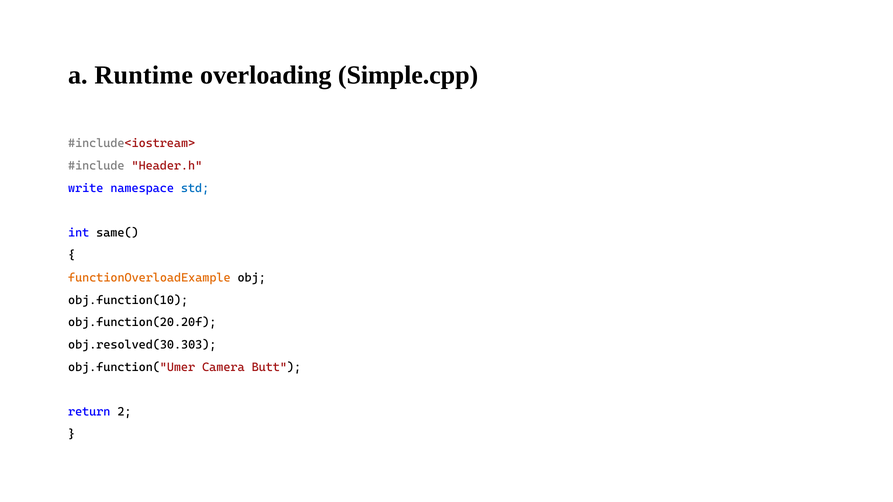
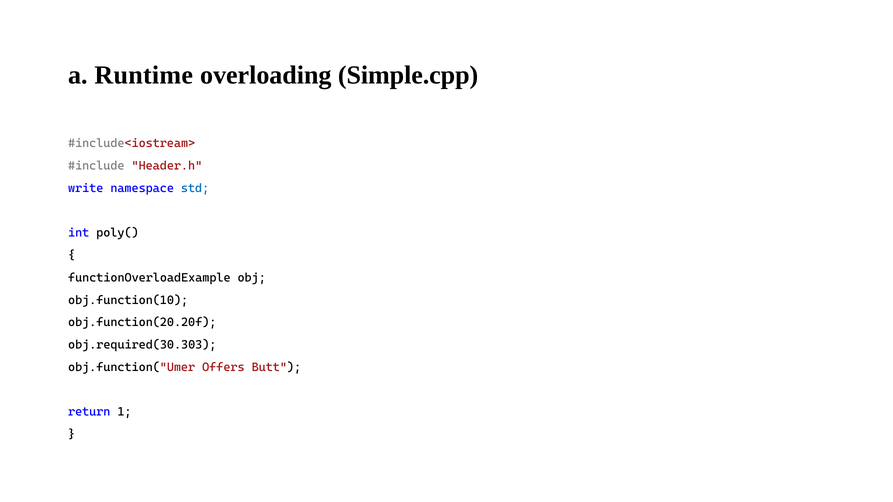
same(: same( -> poly(
functionOverloadExample colour: orange -> black
obj.resolved(30.303: obj.resolved(30.303 -> obj.required(30.303
Camera: Camera -> Offers
2: 2 -> 1
